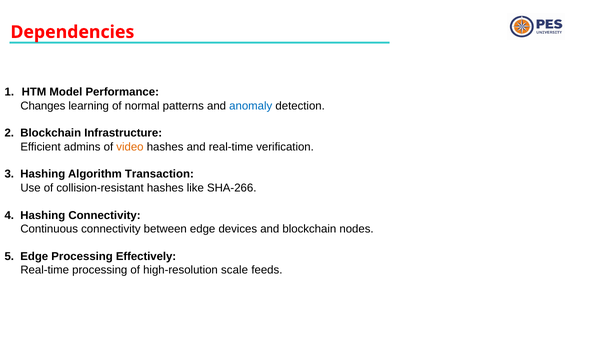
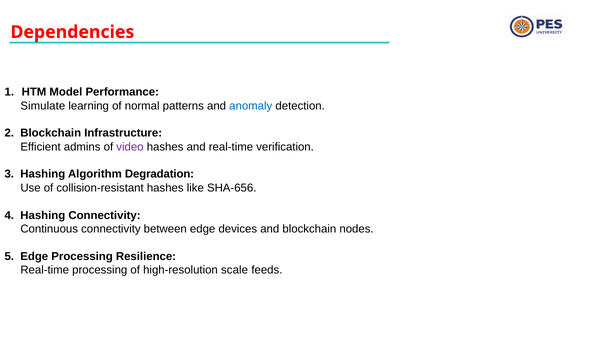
Changes: Changes -> Simulate
video colour: orange -> purple
Transaction: Transaction -> Degradation
SHA-266: SHA-266 -> SHA-656
Effectively: Effectively -> Resilience
